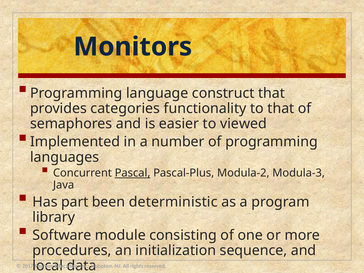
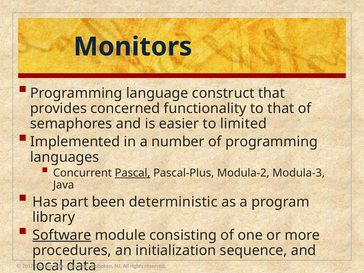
categories: categories -> concerned
viewed: viewed -> limited
Software underline: none -> present
